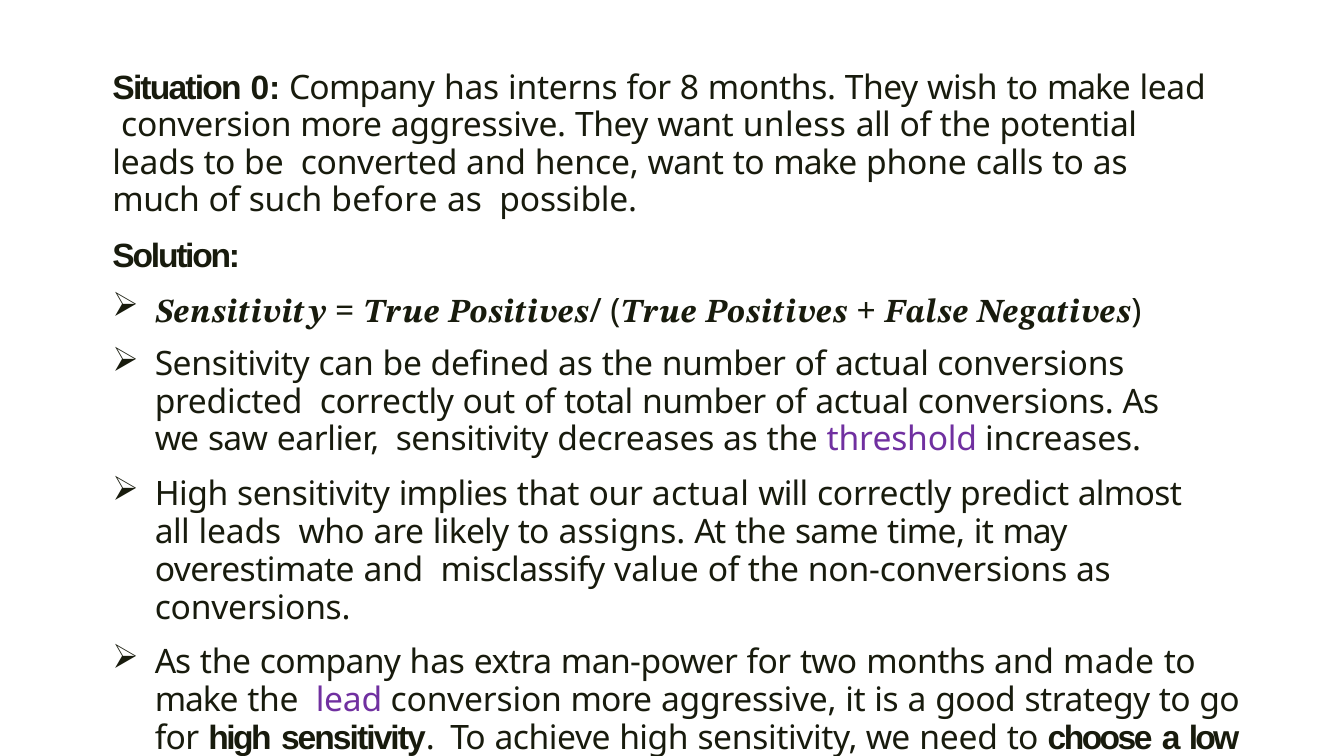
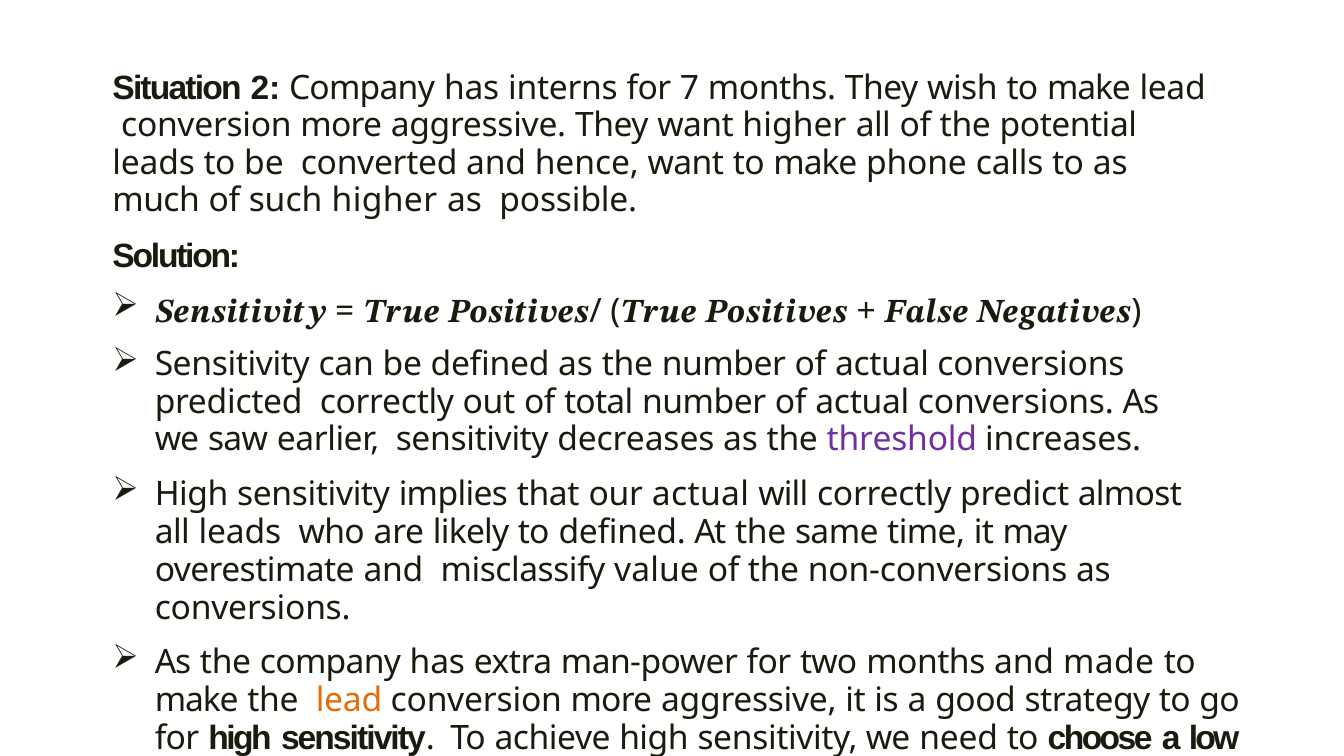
0: 0 -> 2
8: 8 -> 7
want unless: unless -> higher
such before: before -> higher
to assigns: assigns -> defined
lead at (349, 700) colour: purple -> orange
